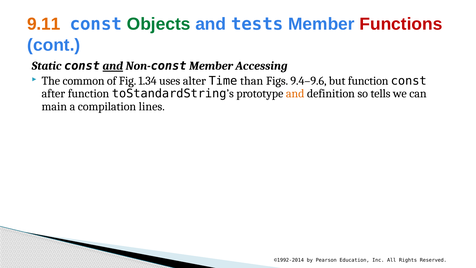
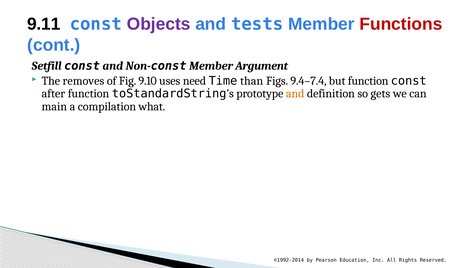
9.11 colour: orange -> black
Objects colour: green -> purple
Static: Static -> Setfill
and at (113, 66) underline: present -> none
Accessing: Accessing -> Argument
common: common -> removes
1.34: 1.34 -> 9.10
alter: alter -> need
9.4–9.6: 9.4–9.6 -> 9.4–7.4
tells: tells -> gets
lines: lines -> what
